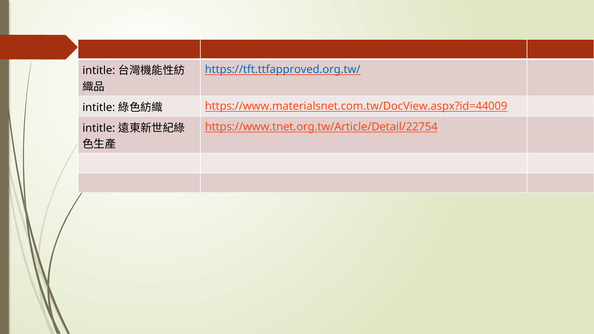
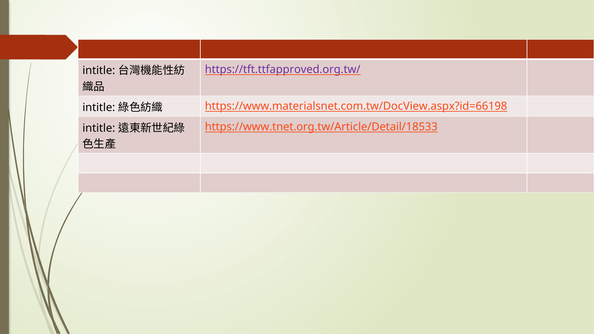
https://tft.ttfapproved.org.tw/ colour: blue -> purple
https://www.materialsnet.com.tw/DocView.aspx?id=44009: https://www.materialsnet.com.tw/DocView.aspx?id=44009 -> https://www.materialsnet.com.tw/DocView.aspx?id=66198
https://www.tnet.org.tw/Article/Detail/22754: https://www.tnet.org.tw/Article/Detail/22754 -> https://www.tnet.org.tw/Article/Detail/18533
